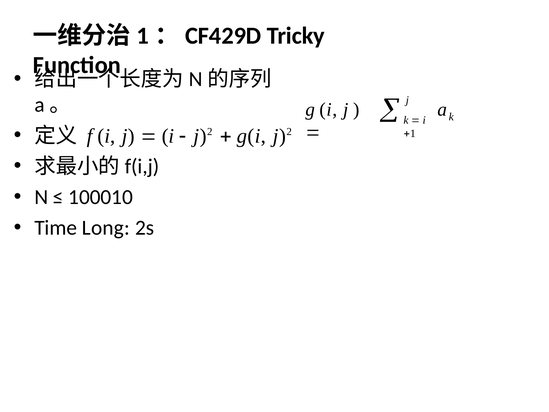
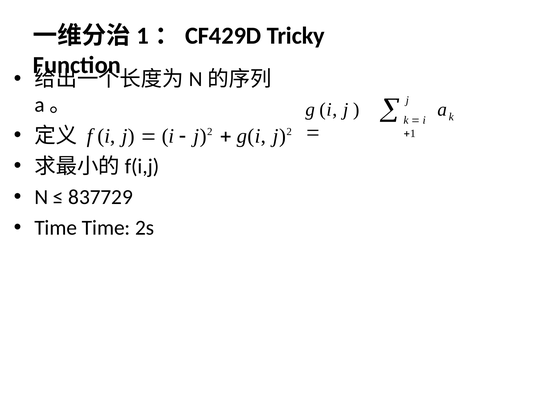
100010: 100010 -> 837729
Time Long: Long -> Time
